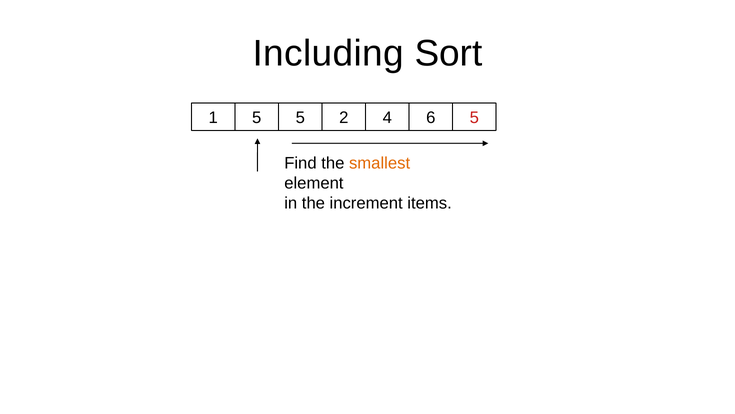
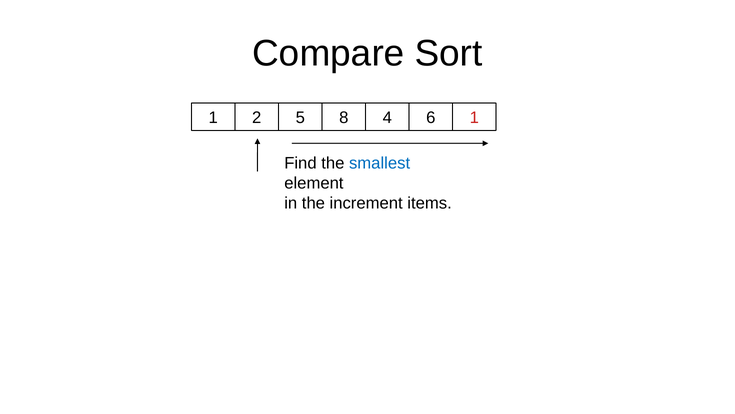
Including: Including -> Compare
1 5: 5 -> 2
2: 2 -> 8
6 5: 5 -> 1
smallest colour: orange -> blue
